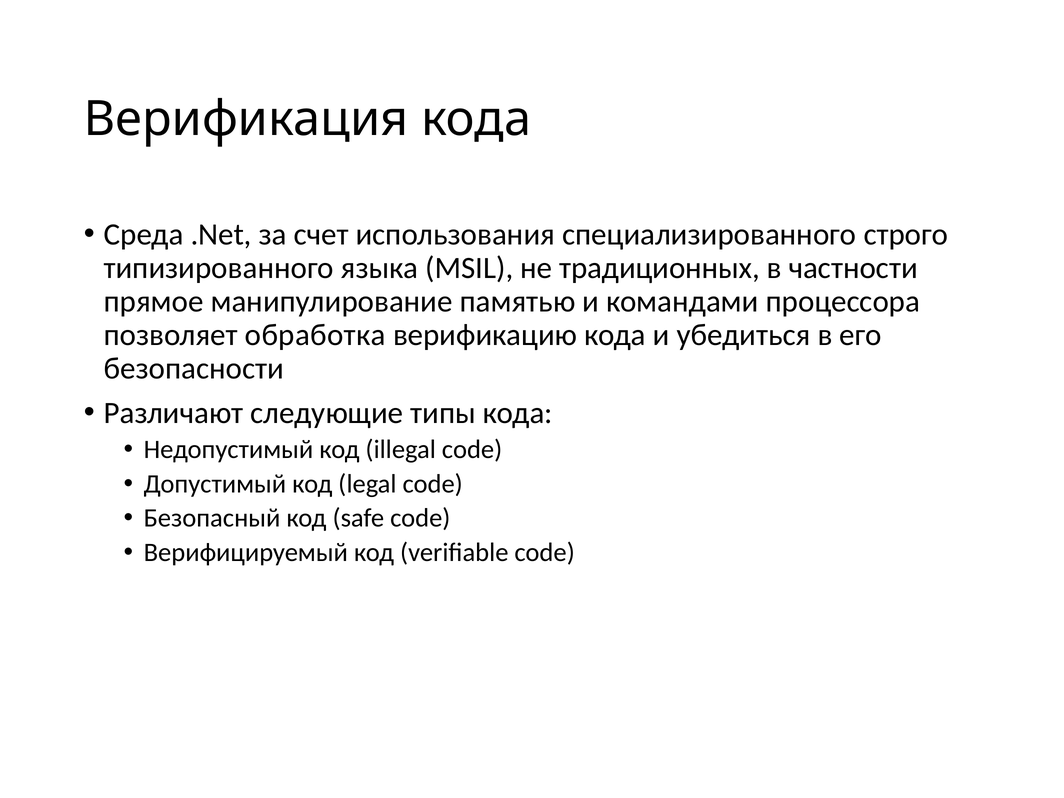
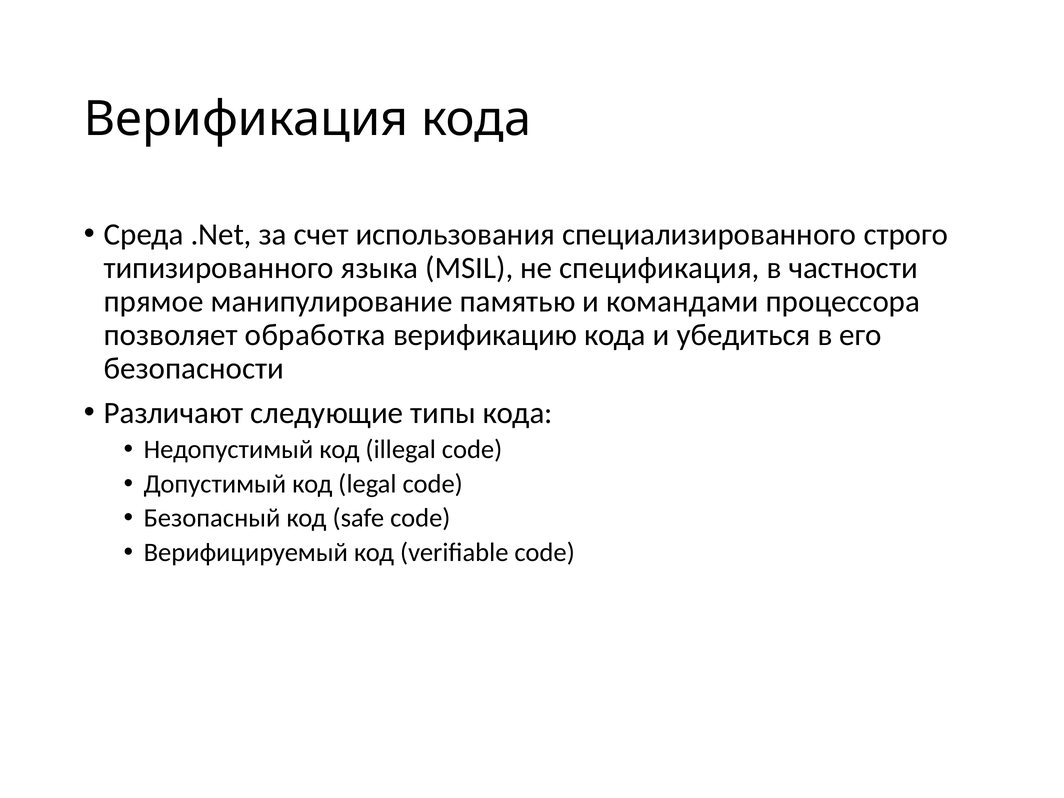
традиционных: традиционных -> спецификация
